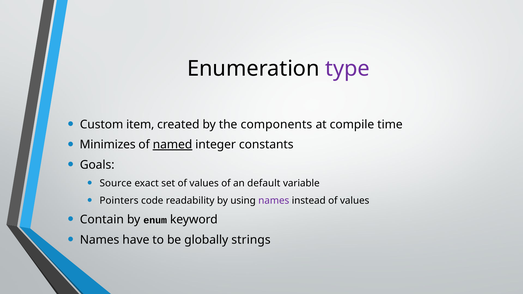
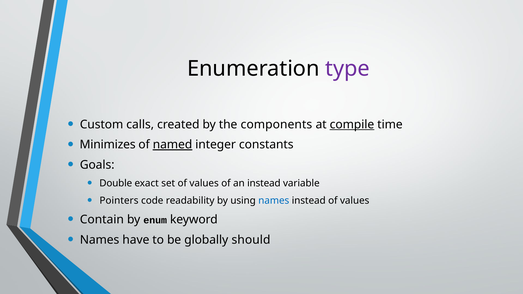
item: item -> calls
compile underline: none -> present
Source: Source -> Double
an default: default -> instead
names at (274, 201) colour: purple -> blue
strings: strings -> should
